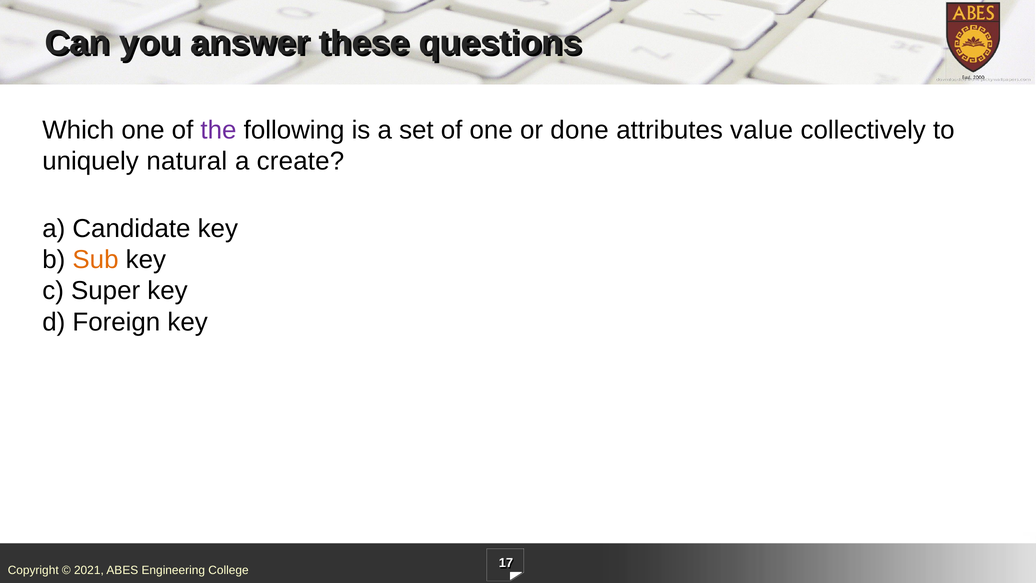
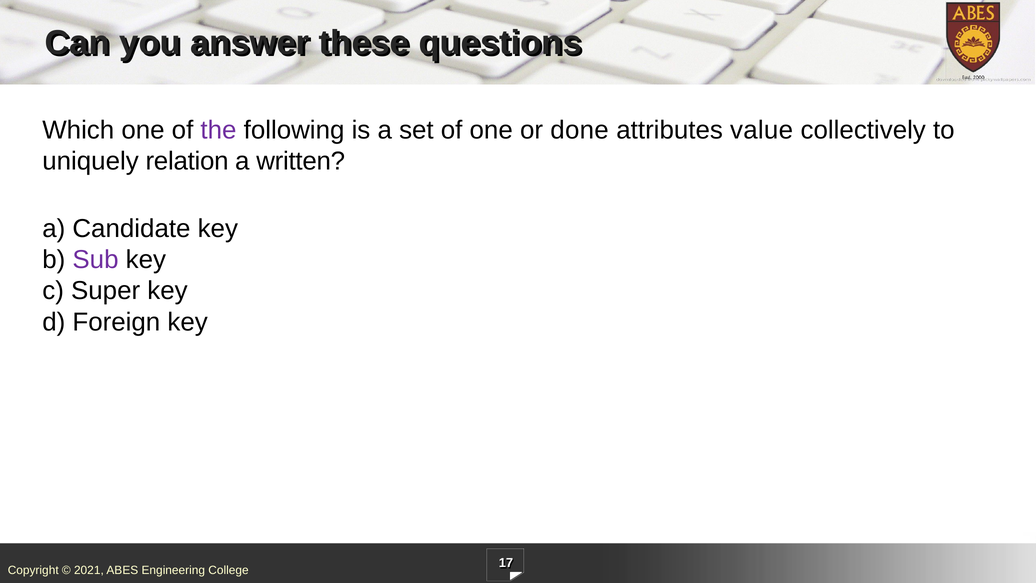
natural: natural -> relation
create: create -> written
Sub colour: orange -> purple
